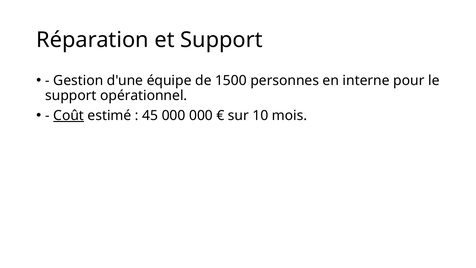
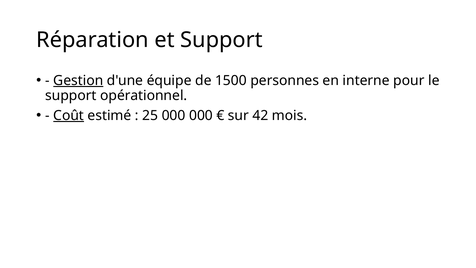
Gestion underline: none -> present
45: 45 -> 25
10: 10 -> 42
